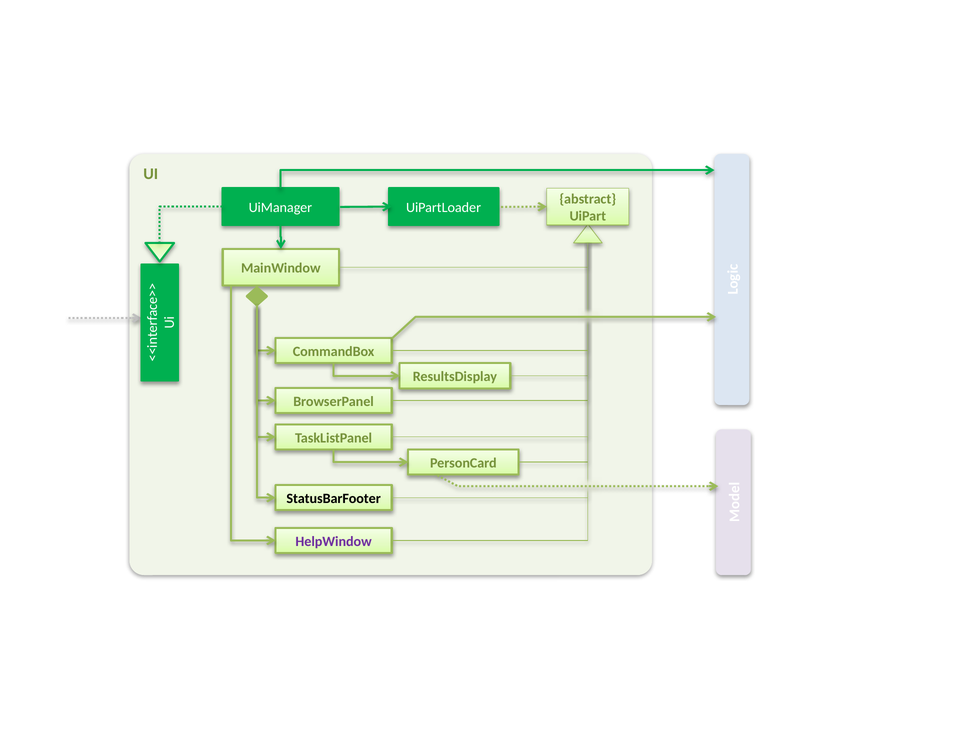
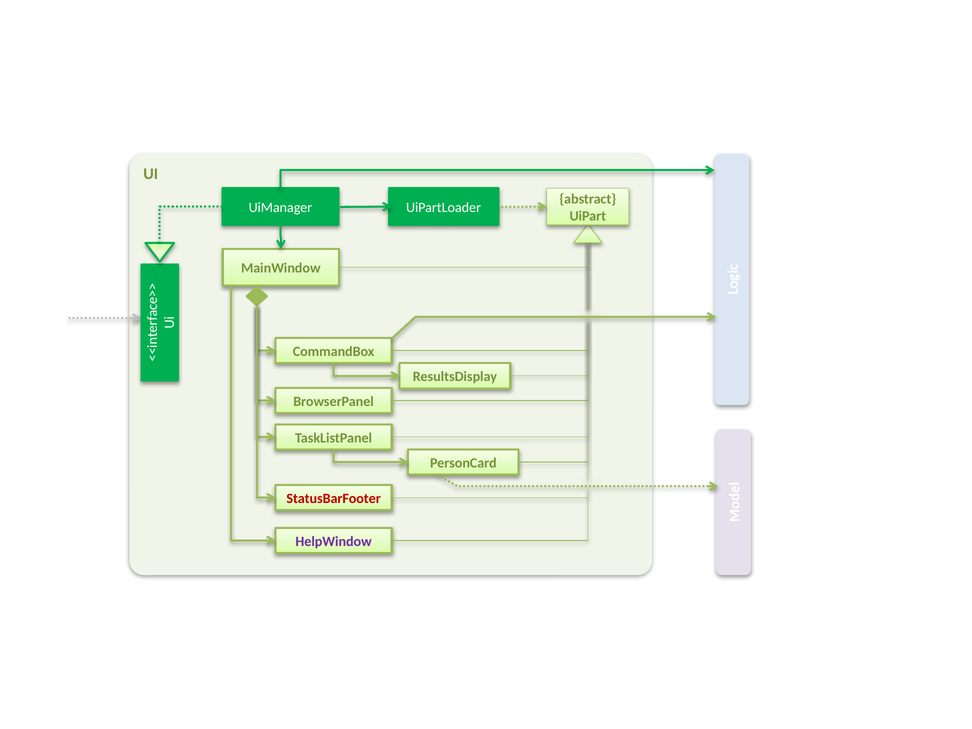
StatusBarFooter colour: black -> red
